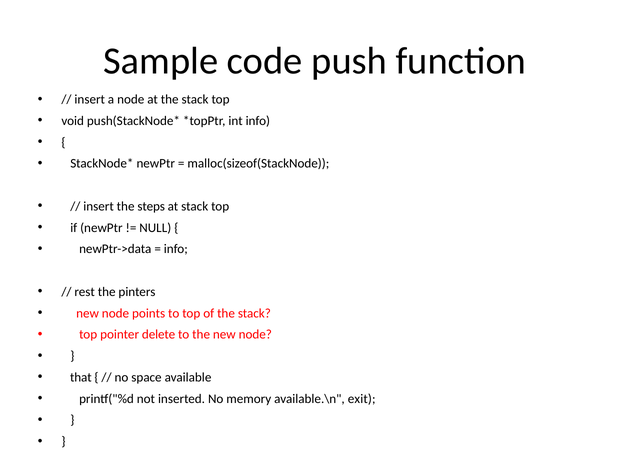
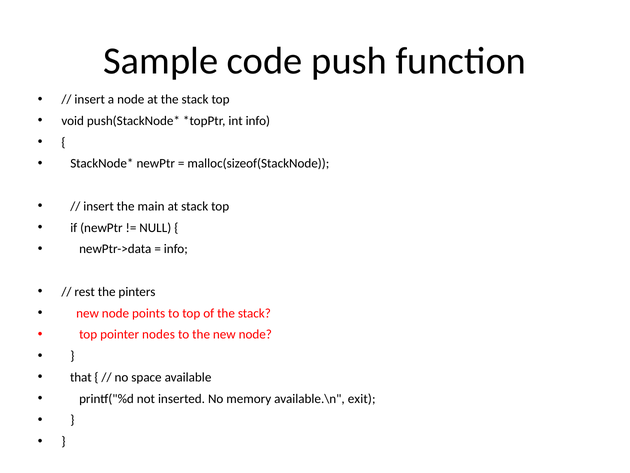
steps: steps -> main
delete: delete -> nodes
